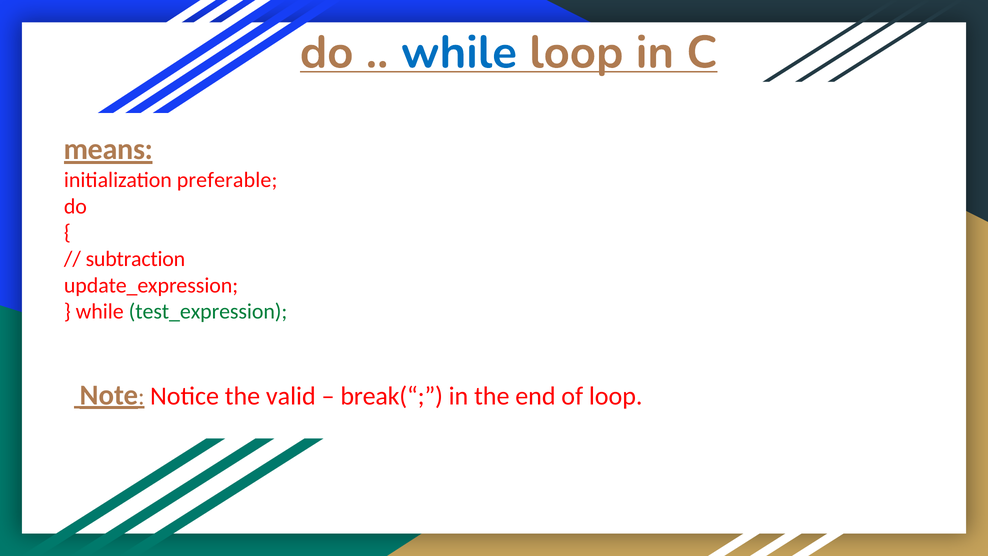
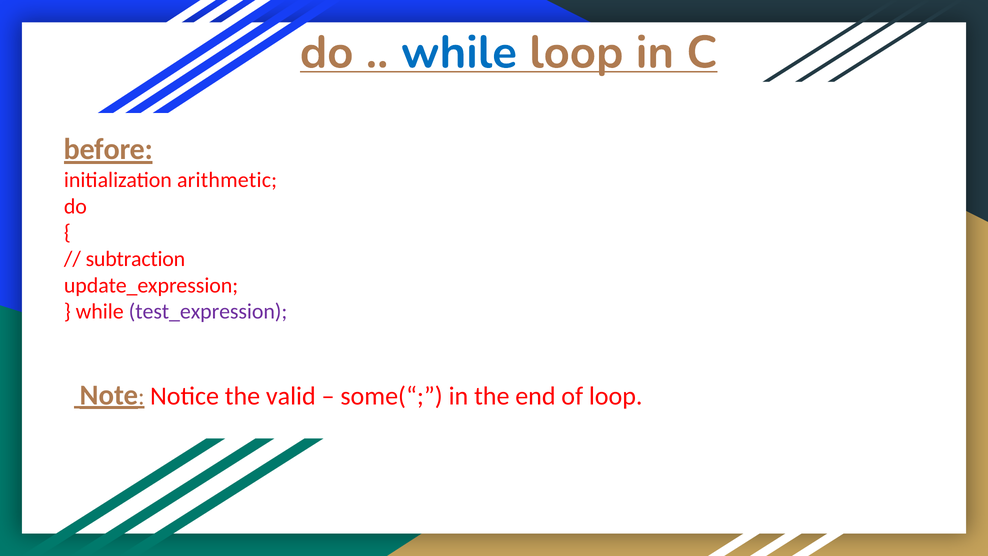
means: means -> before
preferable: preferable -> arithmetic
test_expression colour: green -> purple
break(“: break(“ -> some(“
